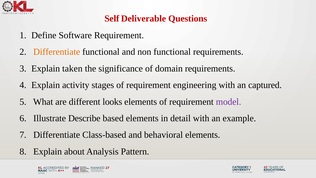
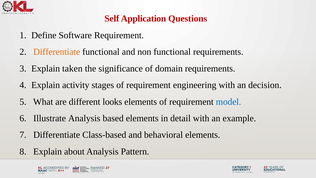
Deliverable: Deliverable -> Application
captured: captured -> decision
model colour: purple -> blue
Illustrate Describe: Describe -> Analysis
